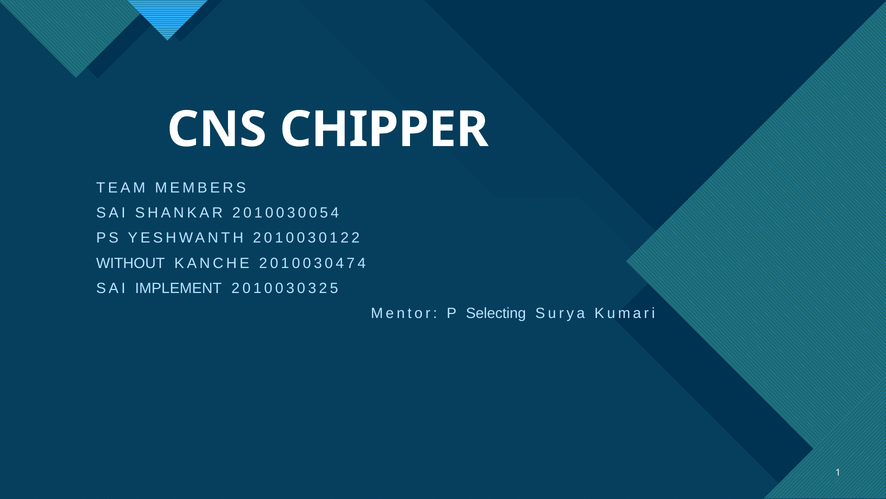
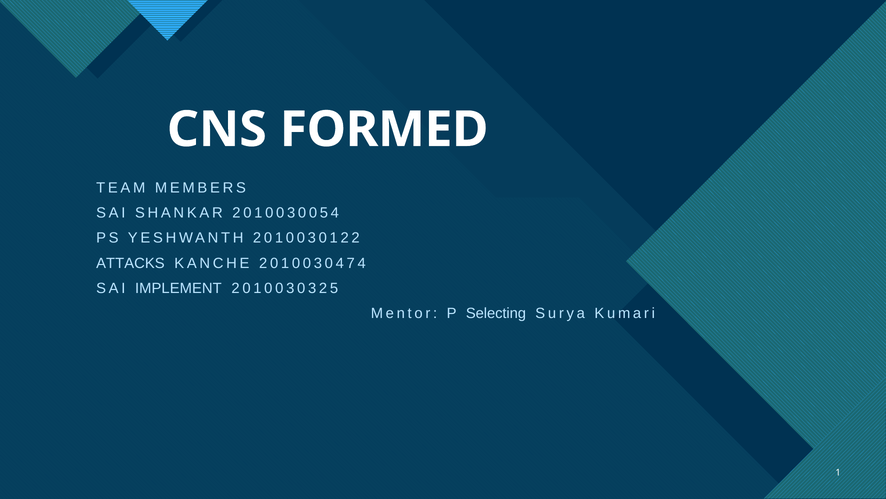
CHIPPER: CHIPPER -> FORMED
WITHOUT: WITHOUT -> ATTACKS
